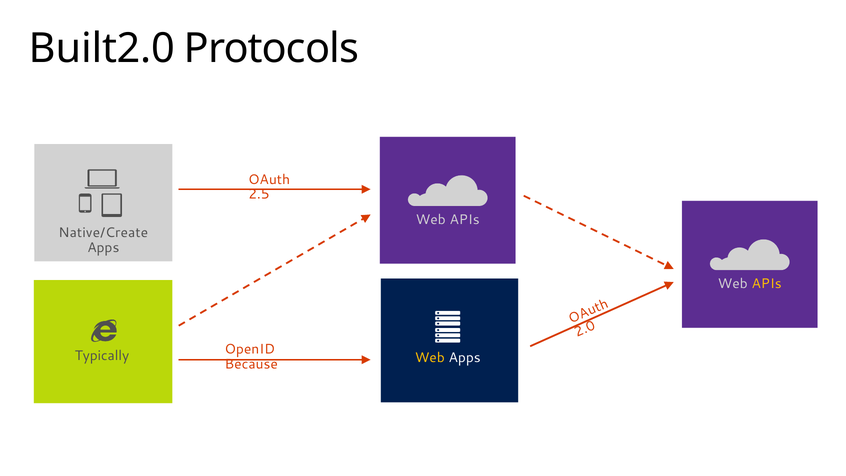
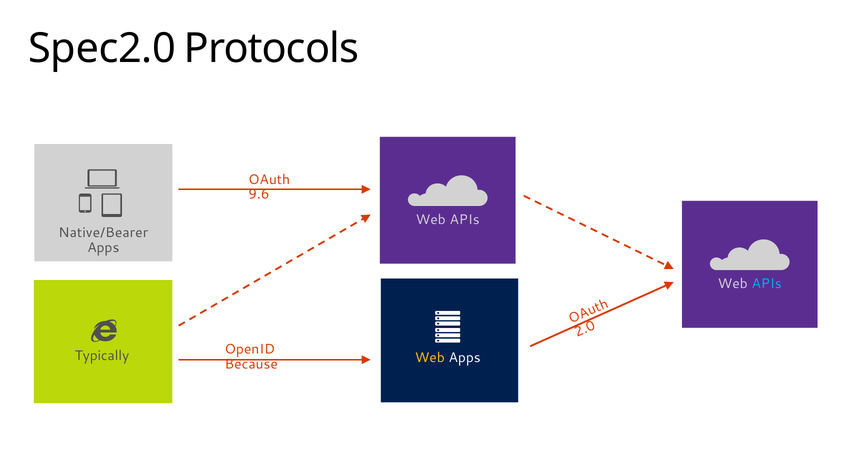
Built2.0: Built2.0 -> Spec2.0
2.5: 2.5 -> 9.6
Native/Create: Native/Create -> Native/Bearer
APIs at (767, 284) colour: yellow -> light blue
